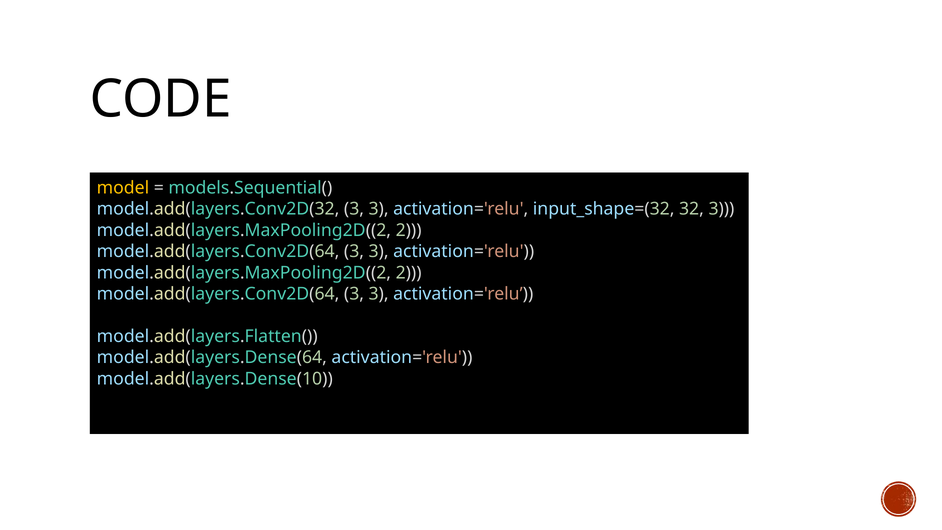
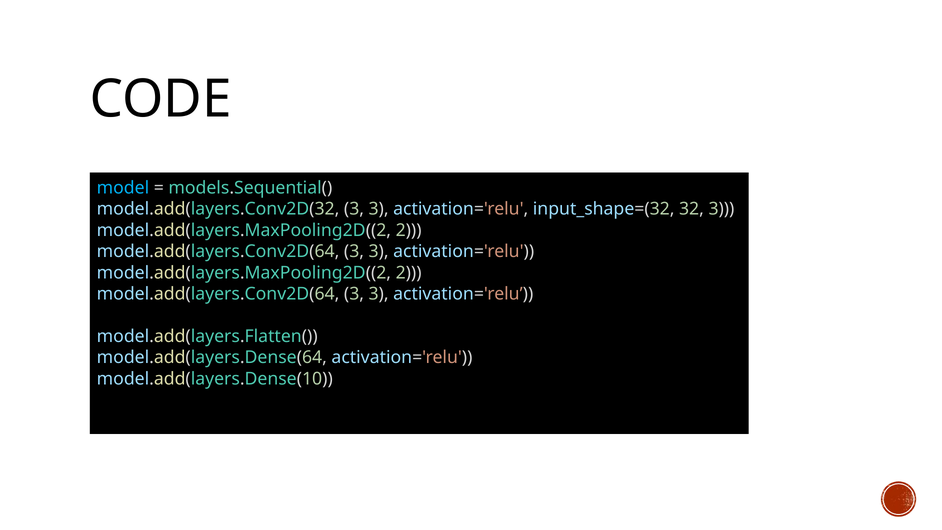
model colour: yellow -> light blue
